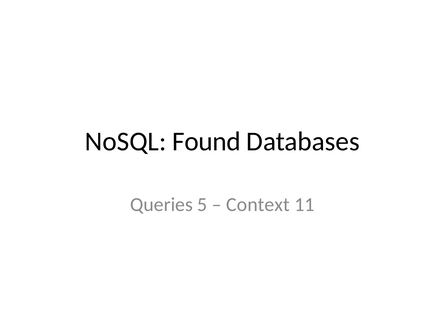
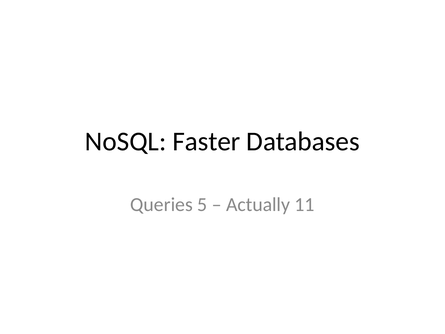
Found: Found -> Faster
Context: Context -> Actually
